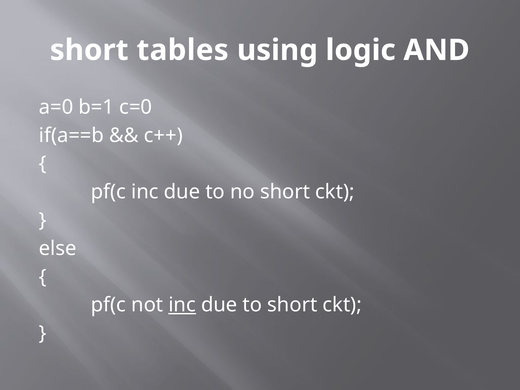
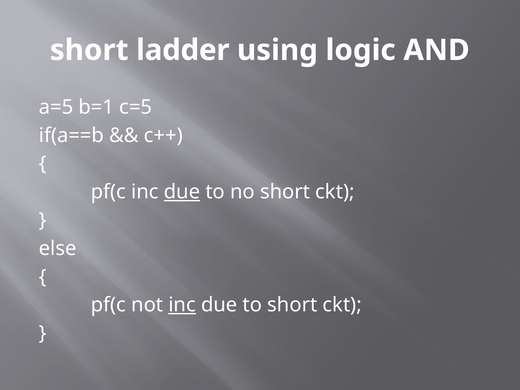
tables: tables -> ladder
a=0: a=0 -> a=5
c=0: c=0 -> c=5
due at (182, 192) underline: none -> present
